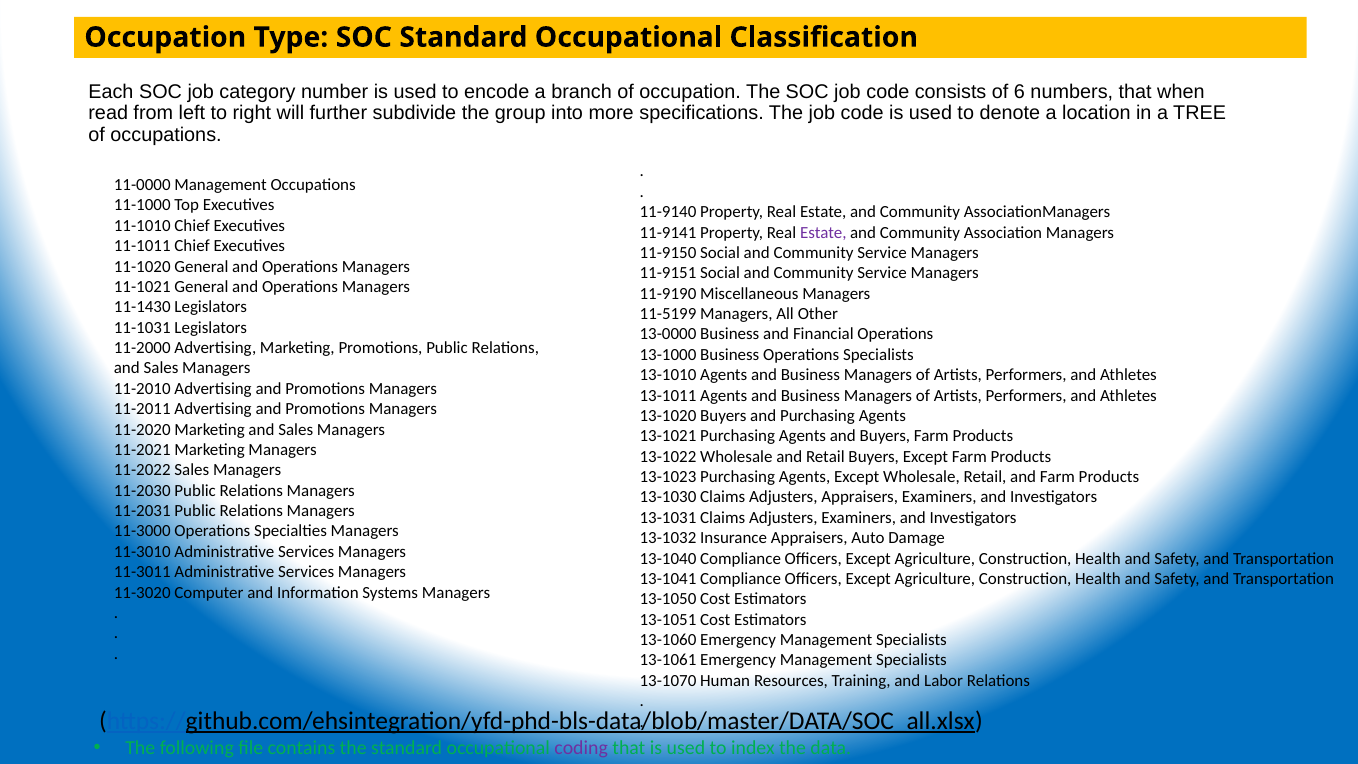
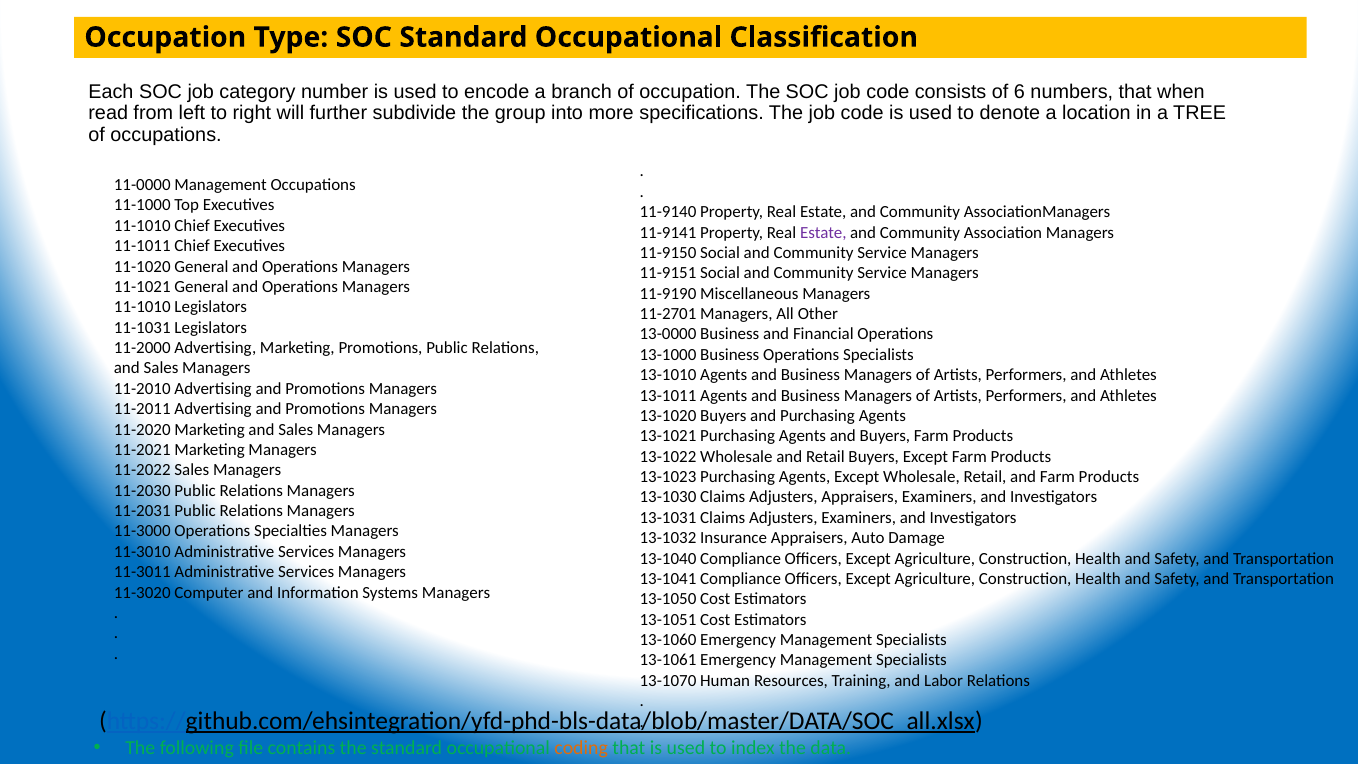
11-1430 at (142, 307): 11-1430 -> 11-1010
11-5199: 11-5199 -> 11-2701
coding colour: purple -> orange
